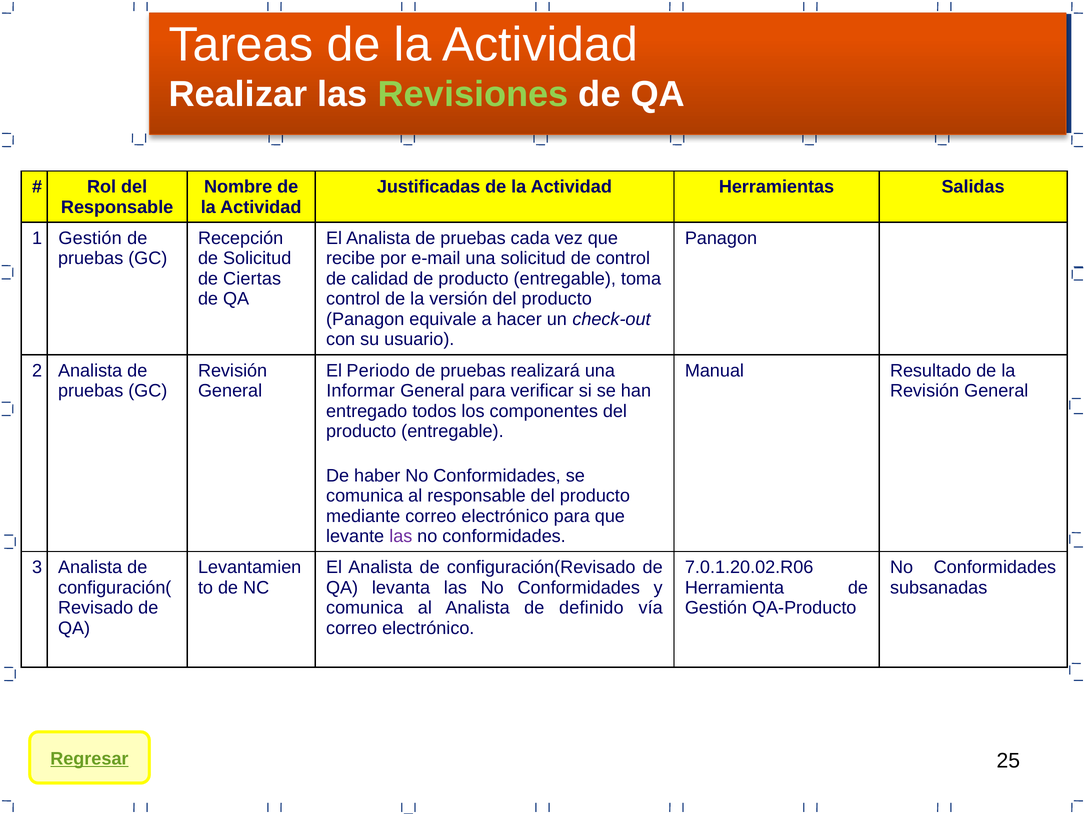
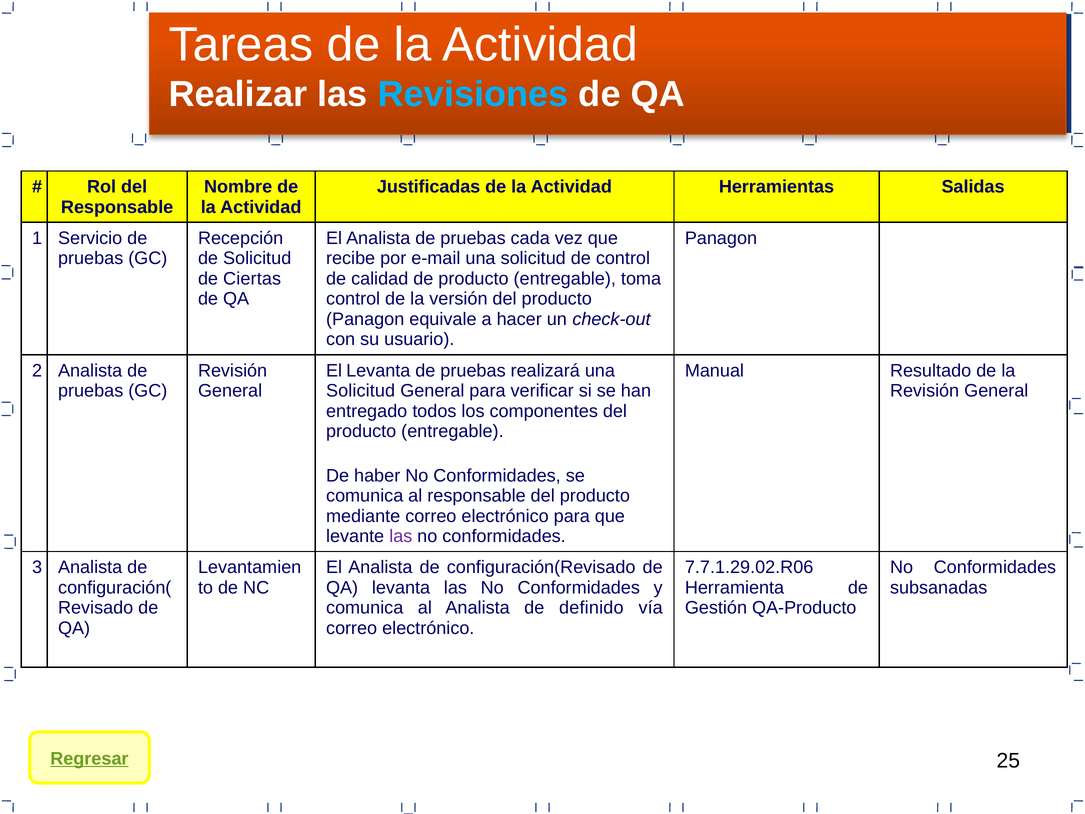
Revisiones colour: light green -> light blue
1 Gestión: Gestión -> Servicio
El Periodo: Periodo -> Levanta
Informar at (361, 391): Informar -> Solicitud
7.0.1.20.02.R06: 7.0.1.20.02.R06 -> 7.7.1.29.02.R06
